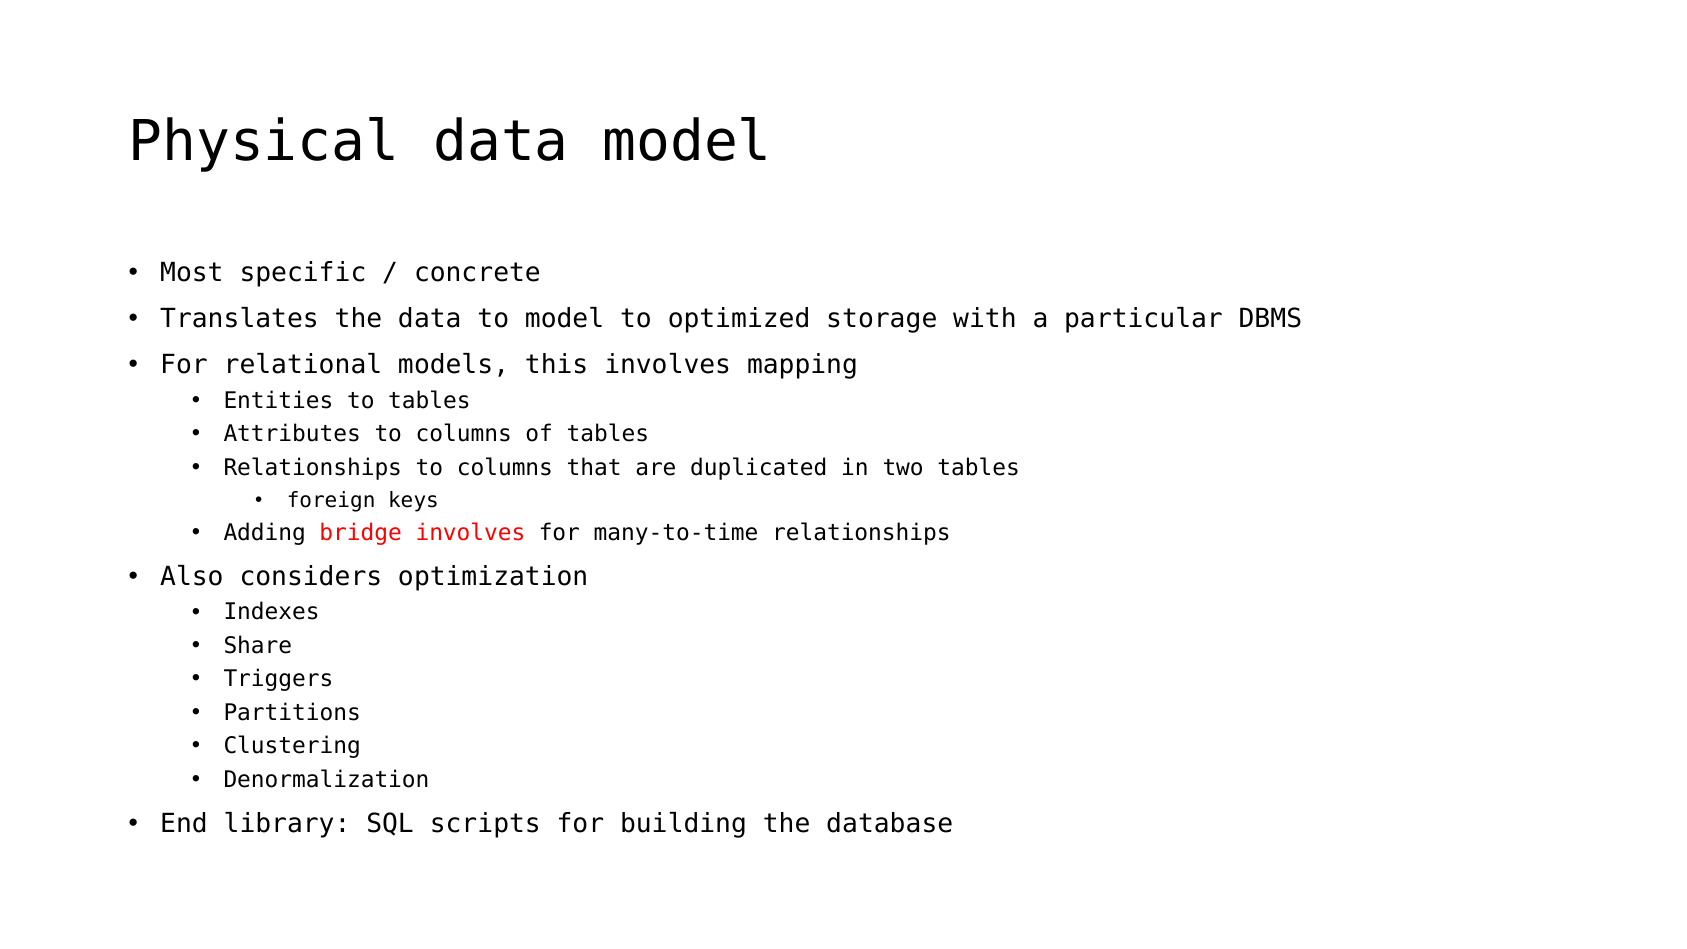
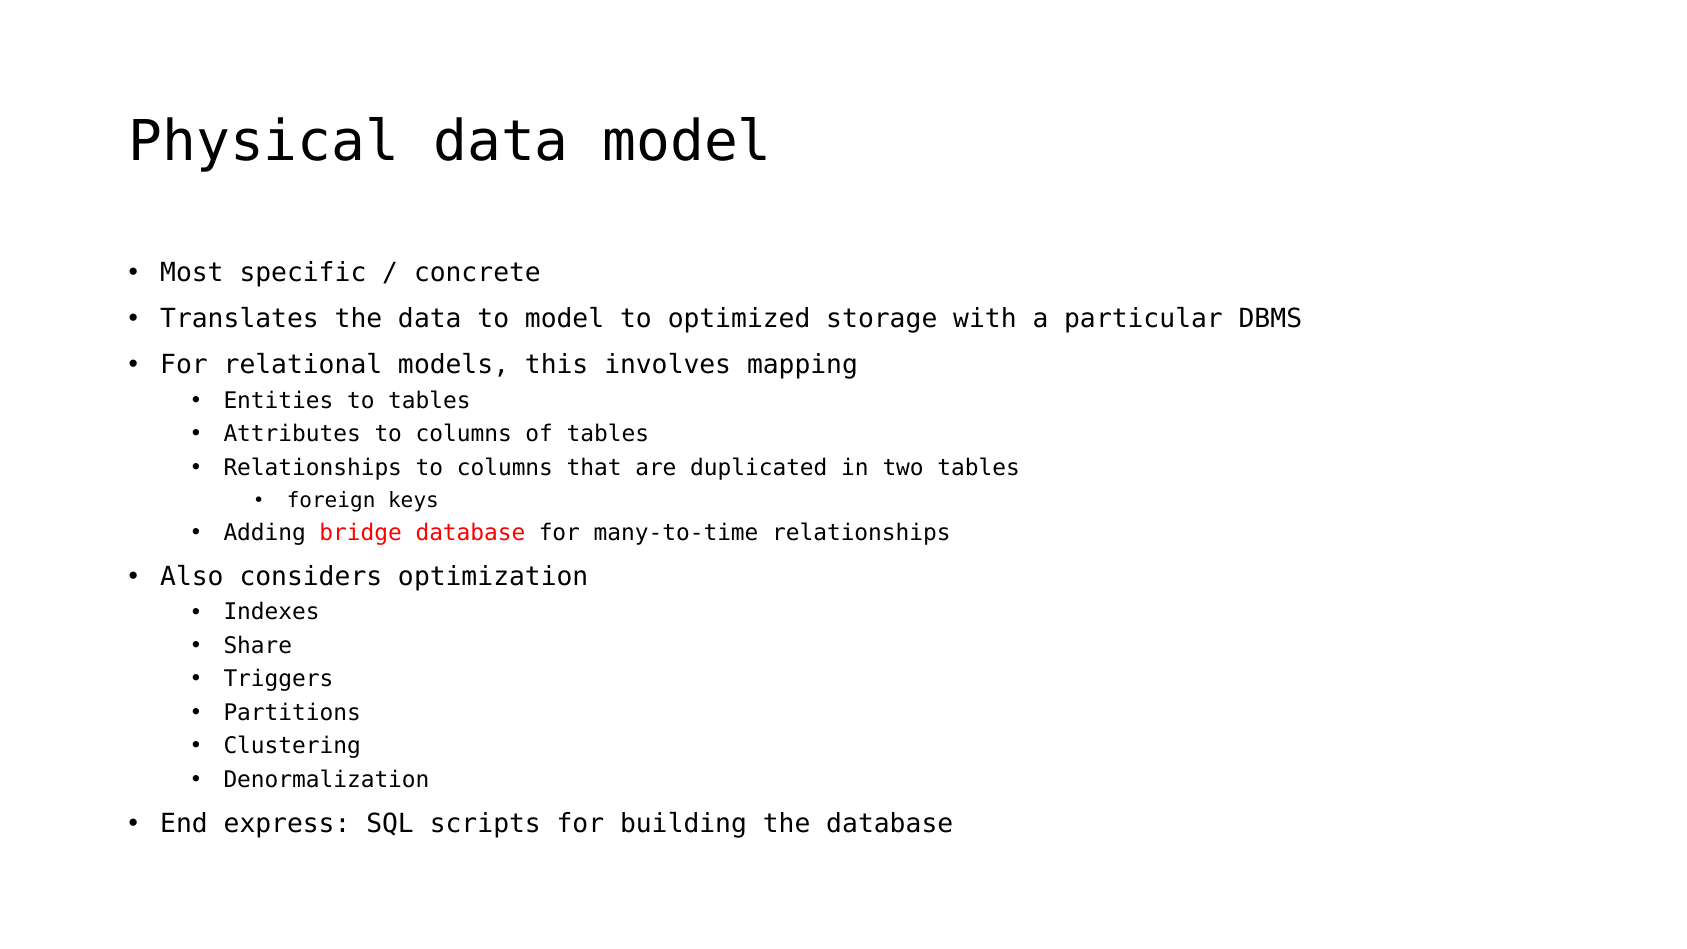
bridge involves: involves -> database
library: library -> express
